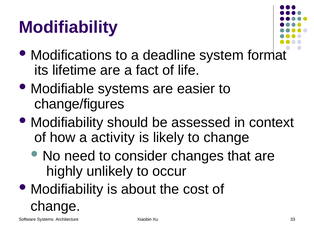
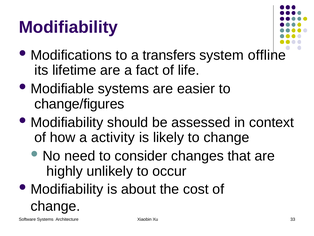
deadline: deadline -> transfers
format: format -> offline
